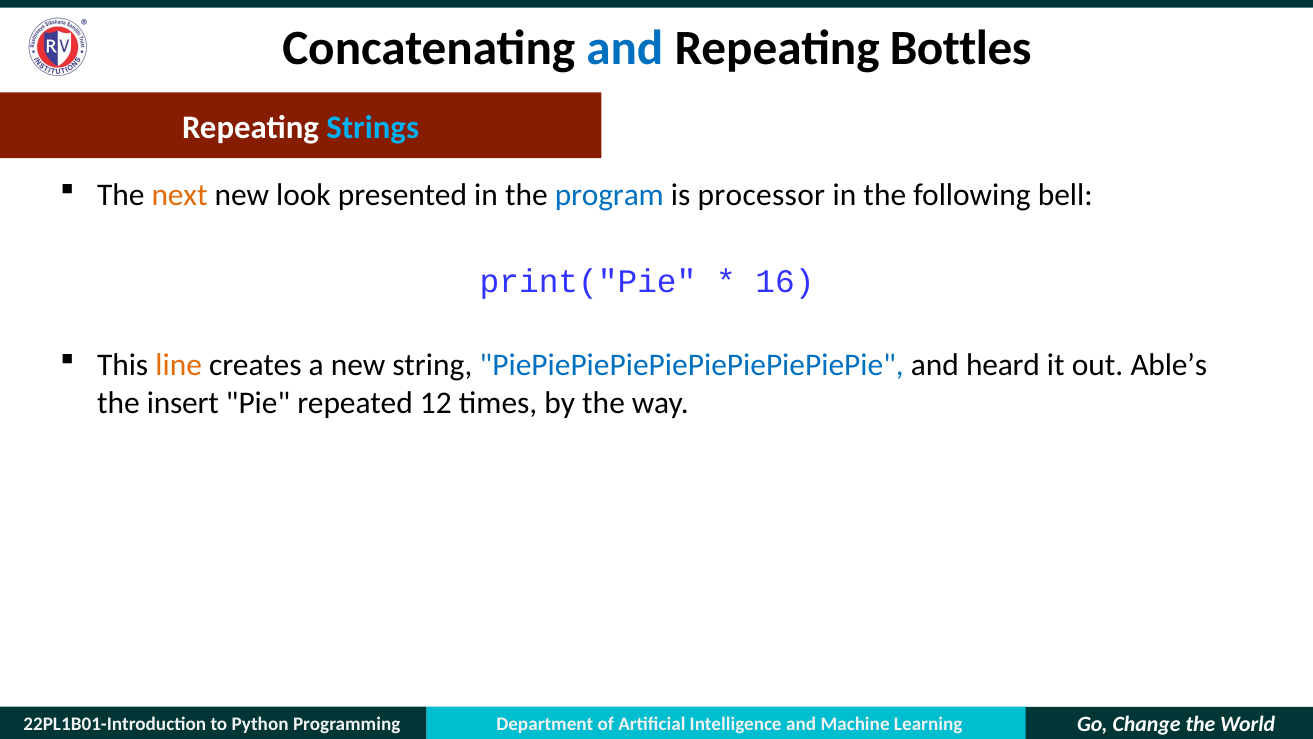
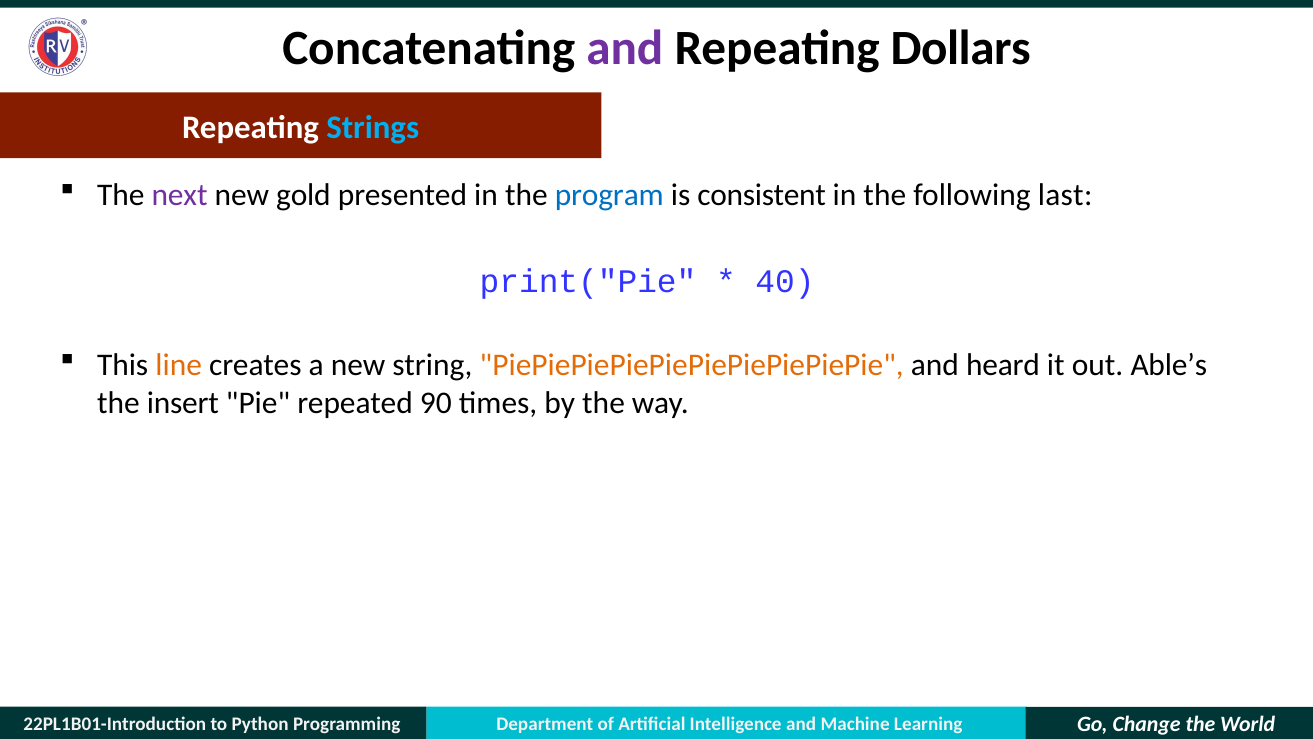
and at (625, 48) colour: blue -> purple
Bottles: Bottles -> Dollars
next colour: orange -> purple
look: look -> gold
processor: processor -> consistent
bell: bell -> last
16: 16 -> 40
PiePiePiePiePiePiePiePiePiePie colour: blue -> orange
12: 12 -> 90
